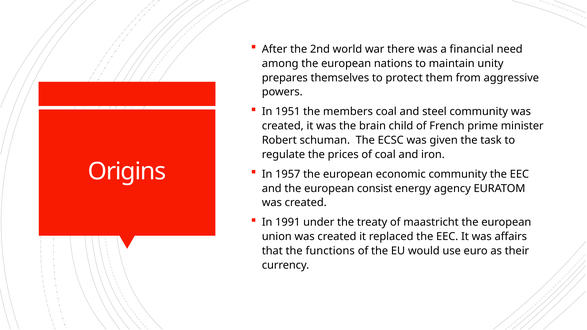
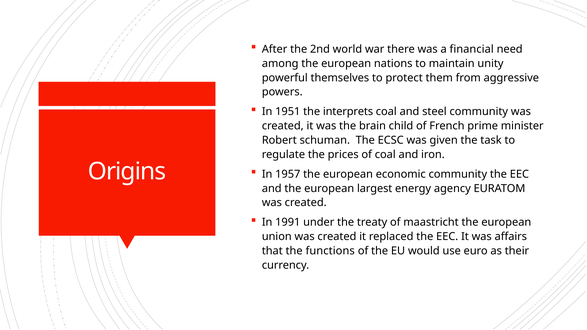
prepares: prepares -> powerful
members: members -> interprets
consist: consist -> largest
